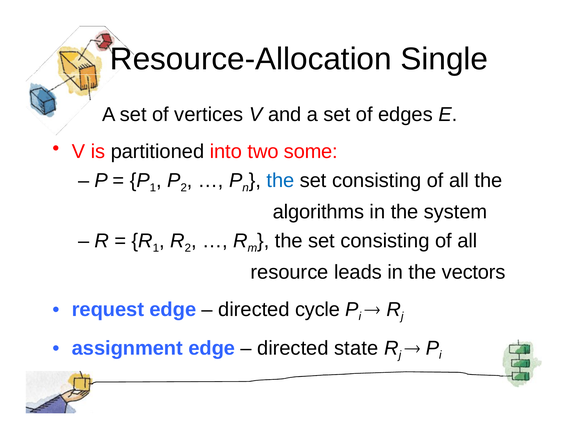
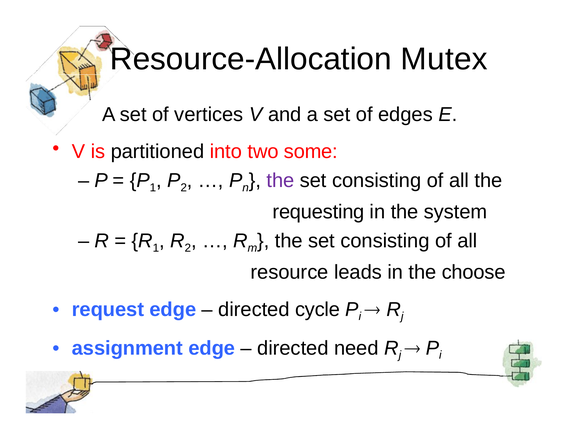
Single: Single -> Mutex
the at (280, 181) colour: blue -> purple
algorithms: algorithms -> requesting
vectors: vectors -> choose
state: state -> need
